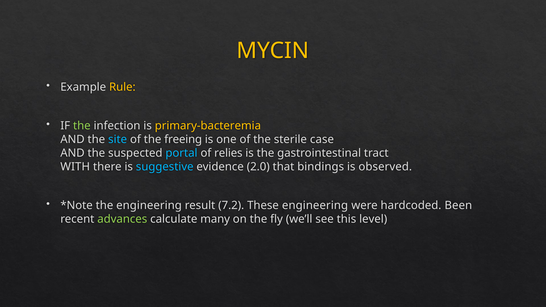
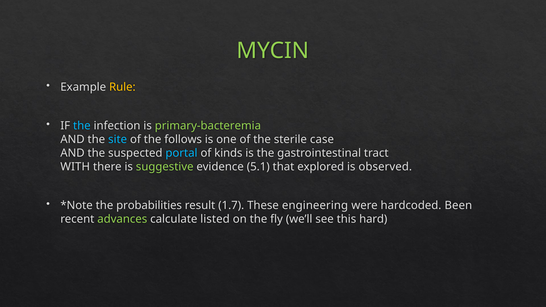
MYCIN colour: yellow -> light green
the at (82, 126) colour: light green -> light blue
primary-bacteremia colour: yellow -> light green
freeing: freeing -> follows
relies: relies -> kinds
suggestive colour: light blue -> light green
2.0: 2.0 -> 5.1
bindings: bindings -> explored
the engineering: engineering -> probabilities
7.2: 7.2 -> 1.7
many: many -> listed
level: level -> hard
